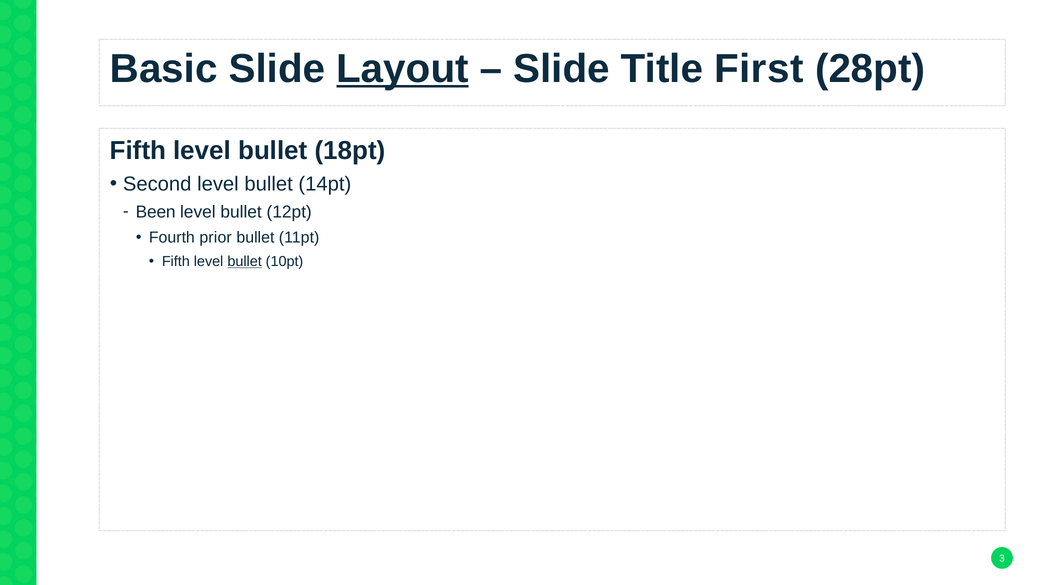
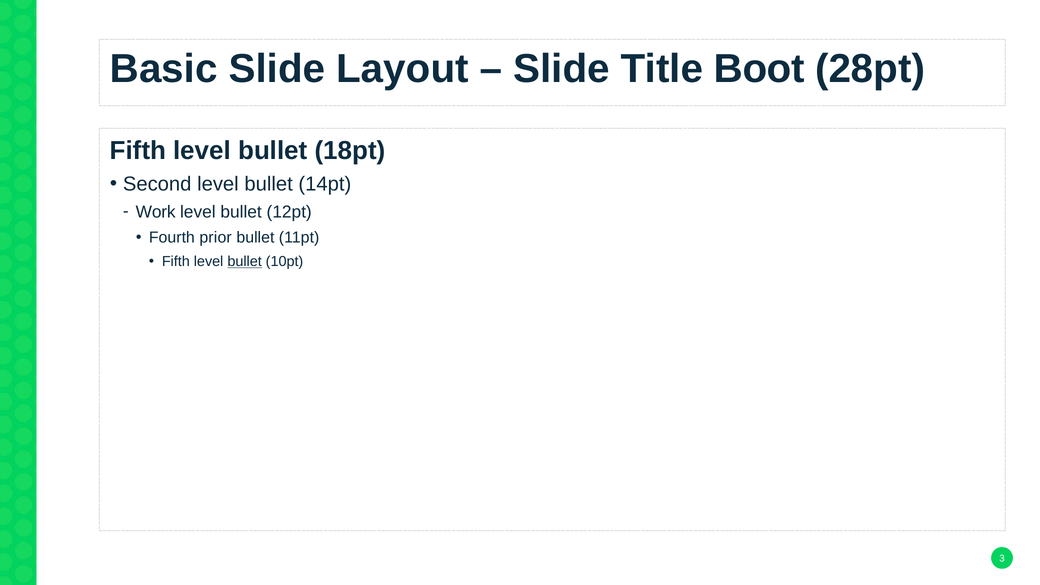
Layout underline: present -> none
First: First -> Boot
Been: Been -> Work
